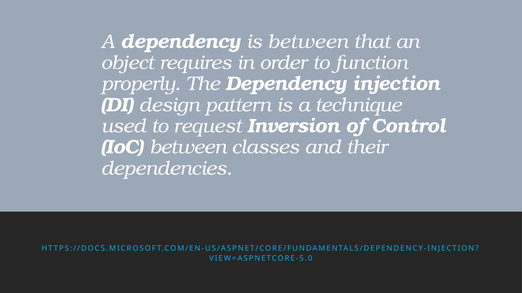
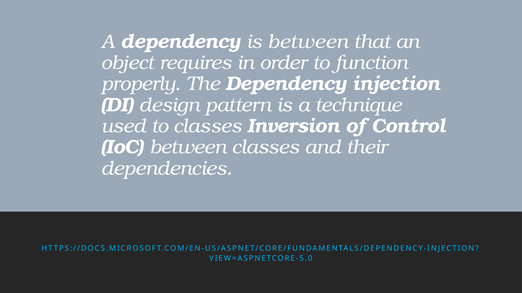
to request: request -> classes
